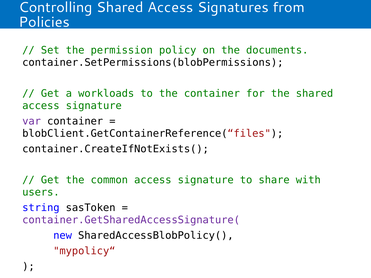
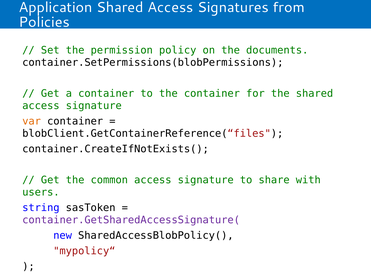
Controlling: Controlling -> Application
a workloads: workloads -> container
var colour: purple -> orange
